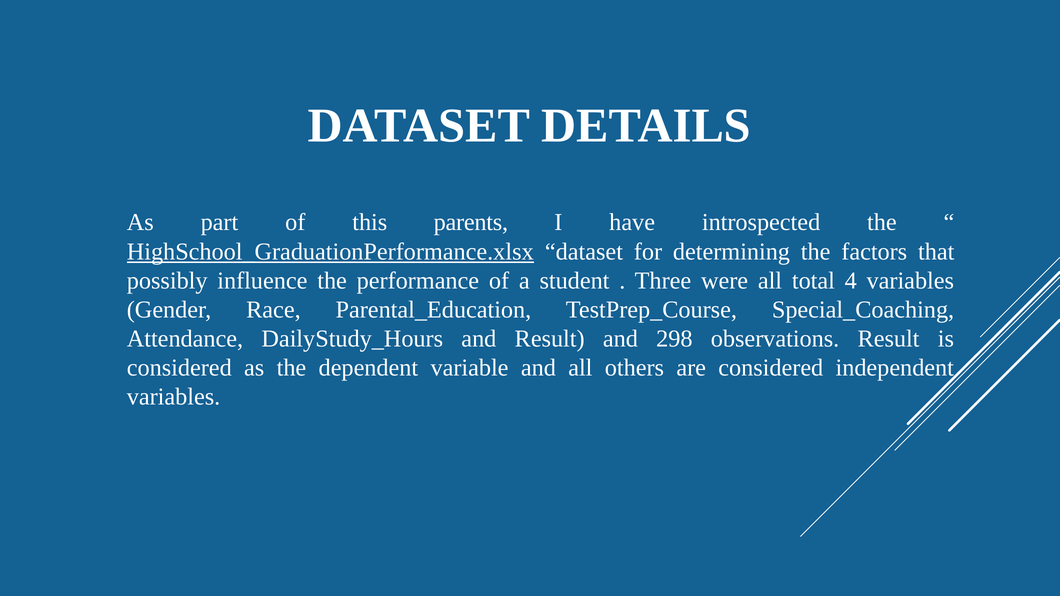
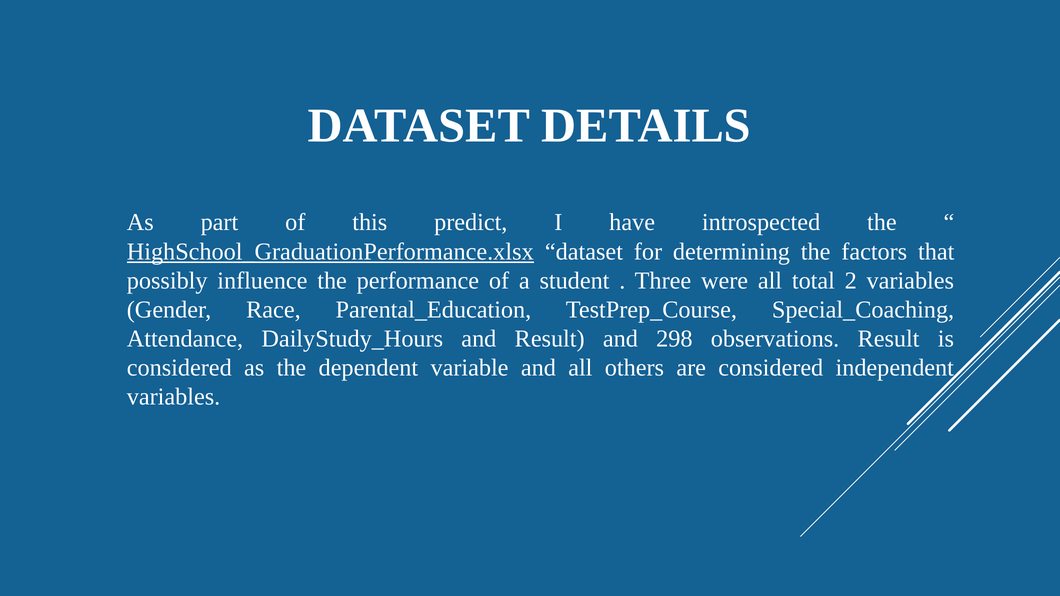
parents: parents -> predict
4: 4 -> 2
